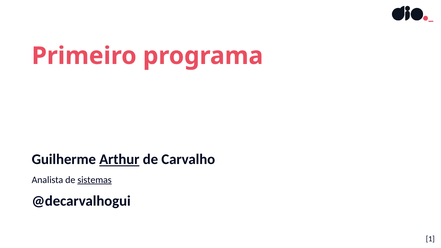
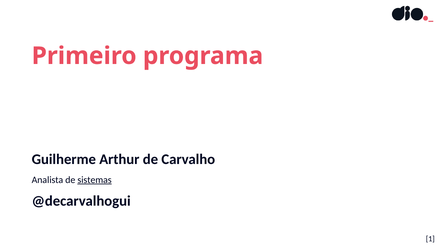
Arthur underline: present -> none
